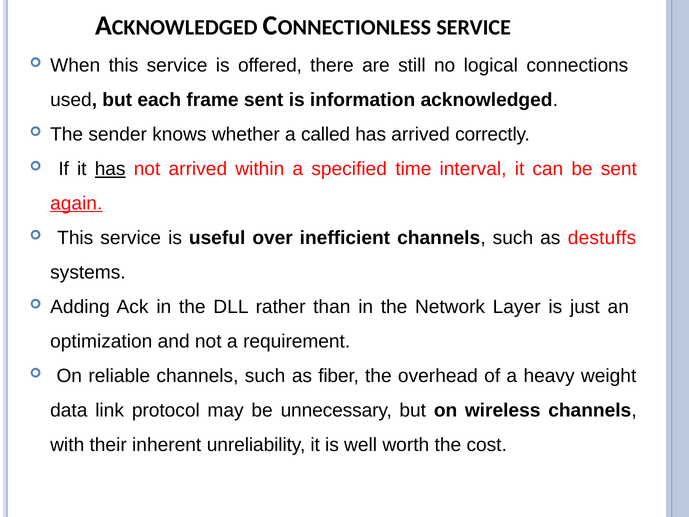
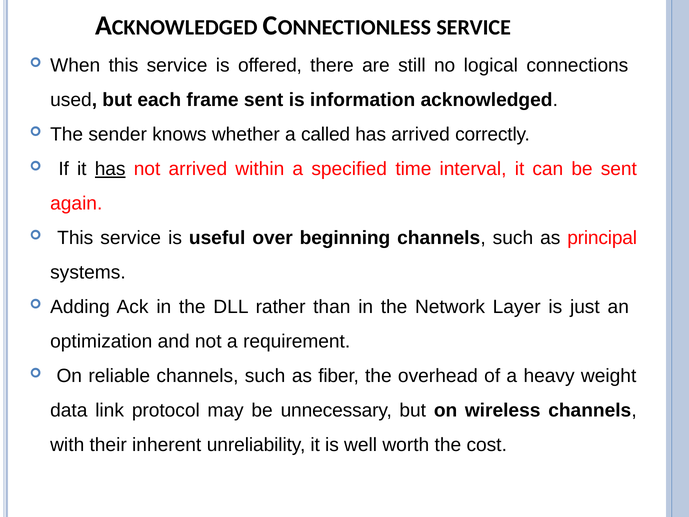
again underline: present -> none
inefficient: inefficient -> beginning
destuffs: destuffs -> principal
